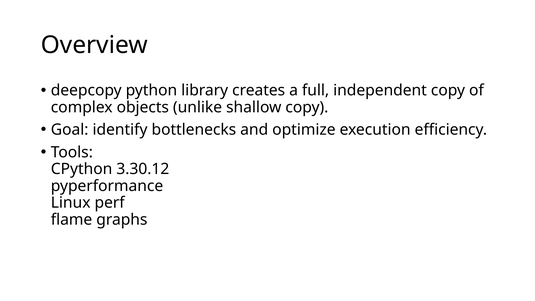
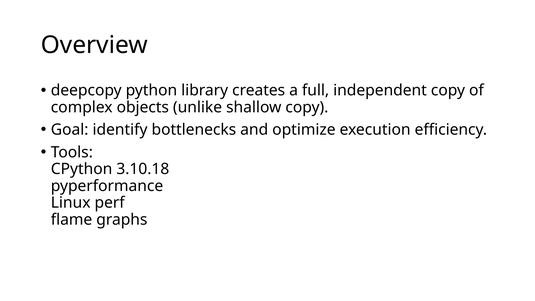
3.30.12: 3.30.12 -> 3.10.18
